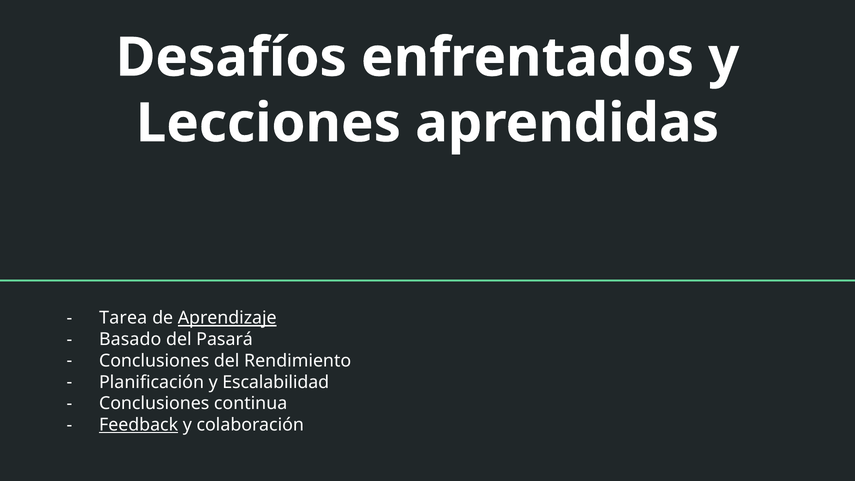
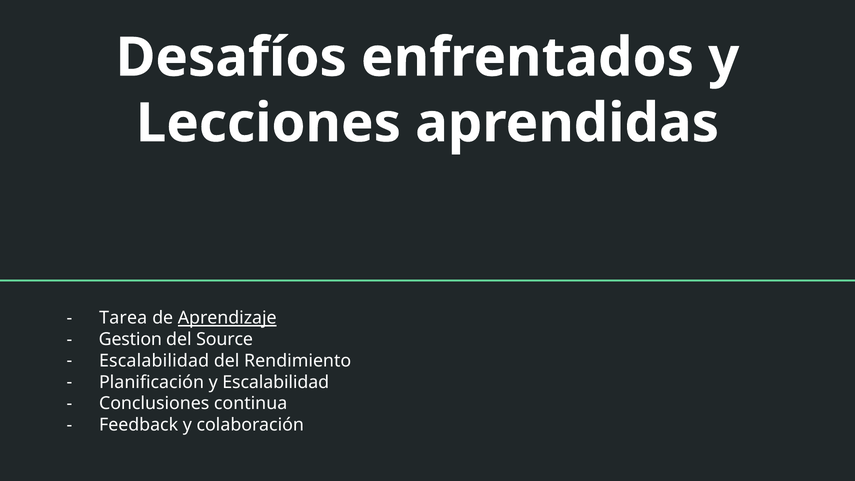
Basado: Basado -> Gestion
Pasará: Pasará -> Source
Conclusiones at (154, 361): Conclusiones -> Escalabilidad
Feedback underline: present -> none
